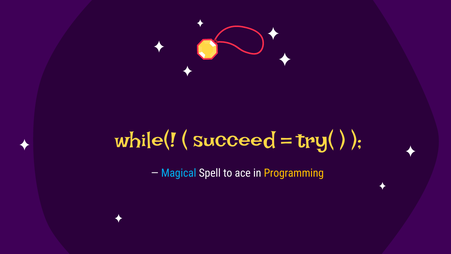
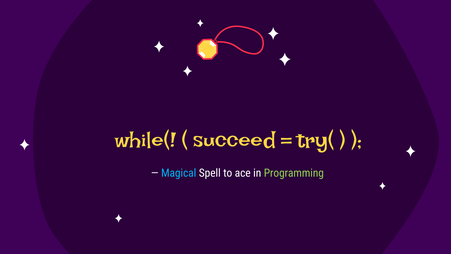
Programming colour: yellow -> light green
